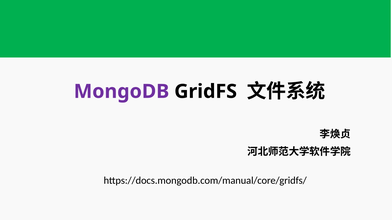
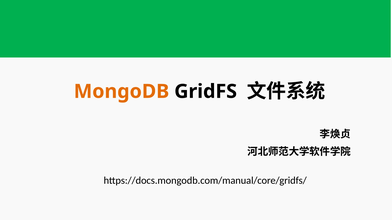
MongoDB colour: purple -> orange
